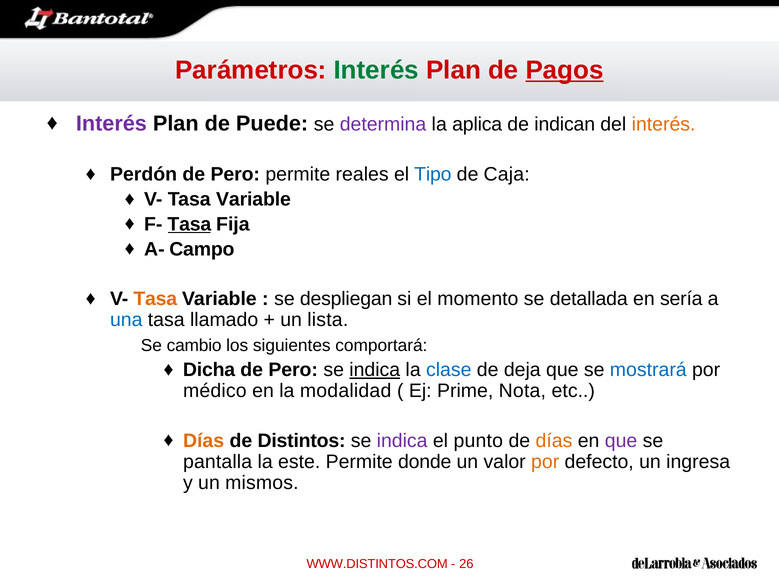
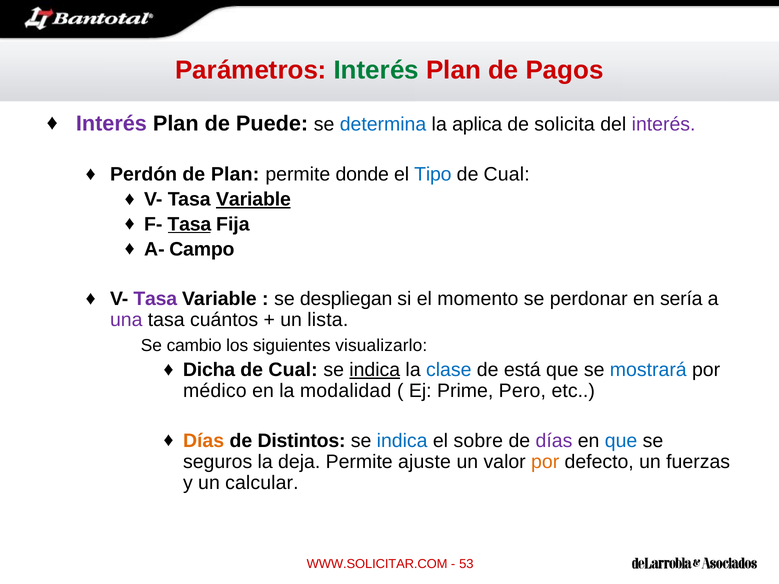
Pagos underline: present -> none
determina colour: purple -> blue
indican: indican -> solicita
interés at (664, 124) colour: orange -> purple
Pero at (235, 175): Pero -> Plan
reales: reales -> donde
Caja at (507, 175): Caja -> Cual
Variable at (253, 199) underline: none -> present
Tasa at (155, 299) colour: orange -> purple
detallada: detallada -> perdonar
una colour: blue -> purple
llamado: llamado -> cuántos
comportará: comportará -> visualizarlo
Pero at (293, 370): Pero -> Cual
deja: deja -> está
Nota: Nota -> Pero
indica at (402, 441) colour: purple -> blue
punto: punto -> sobre
días at (554, 441) colour: orange -> purple
que at (621, 441) colour: purple -> blue
pantalla: pantalla -> seguros
este: este -> deja
donde: donde -> ajuste
ingresa: ingresa -> fuerzas
mismos: mismos -> calcular
WWW.DISTINTOS.COM: WWW.DISTINTOS.COM -> WWW.SOLICITAR.COM
26: 26 -> 53
